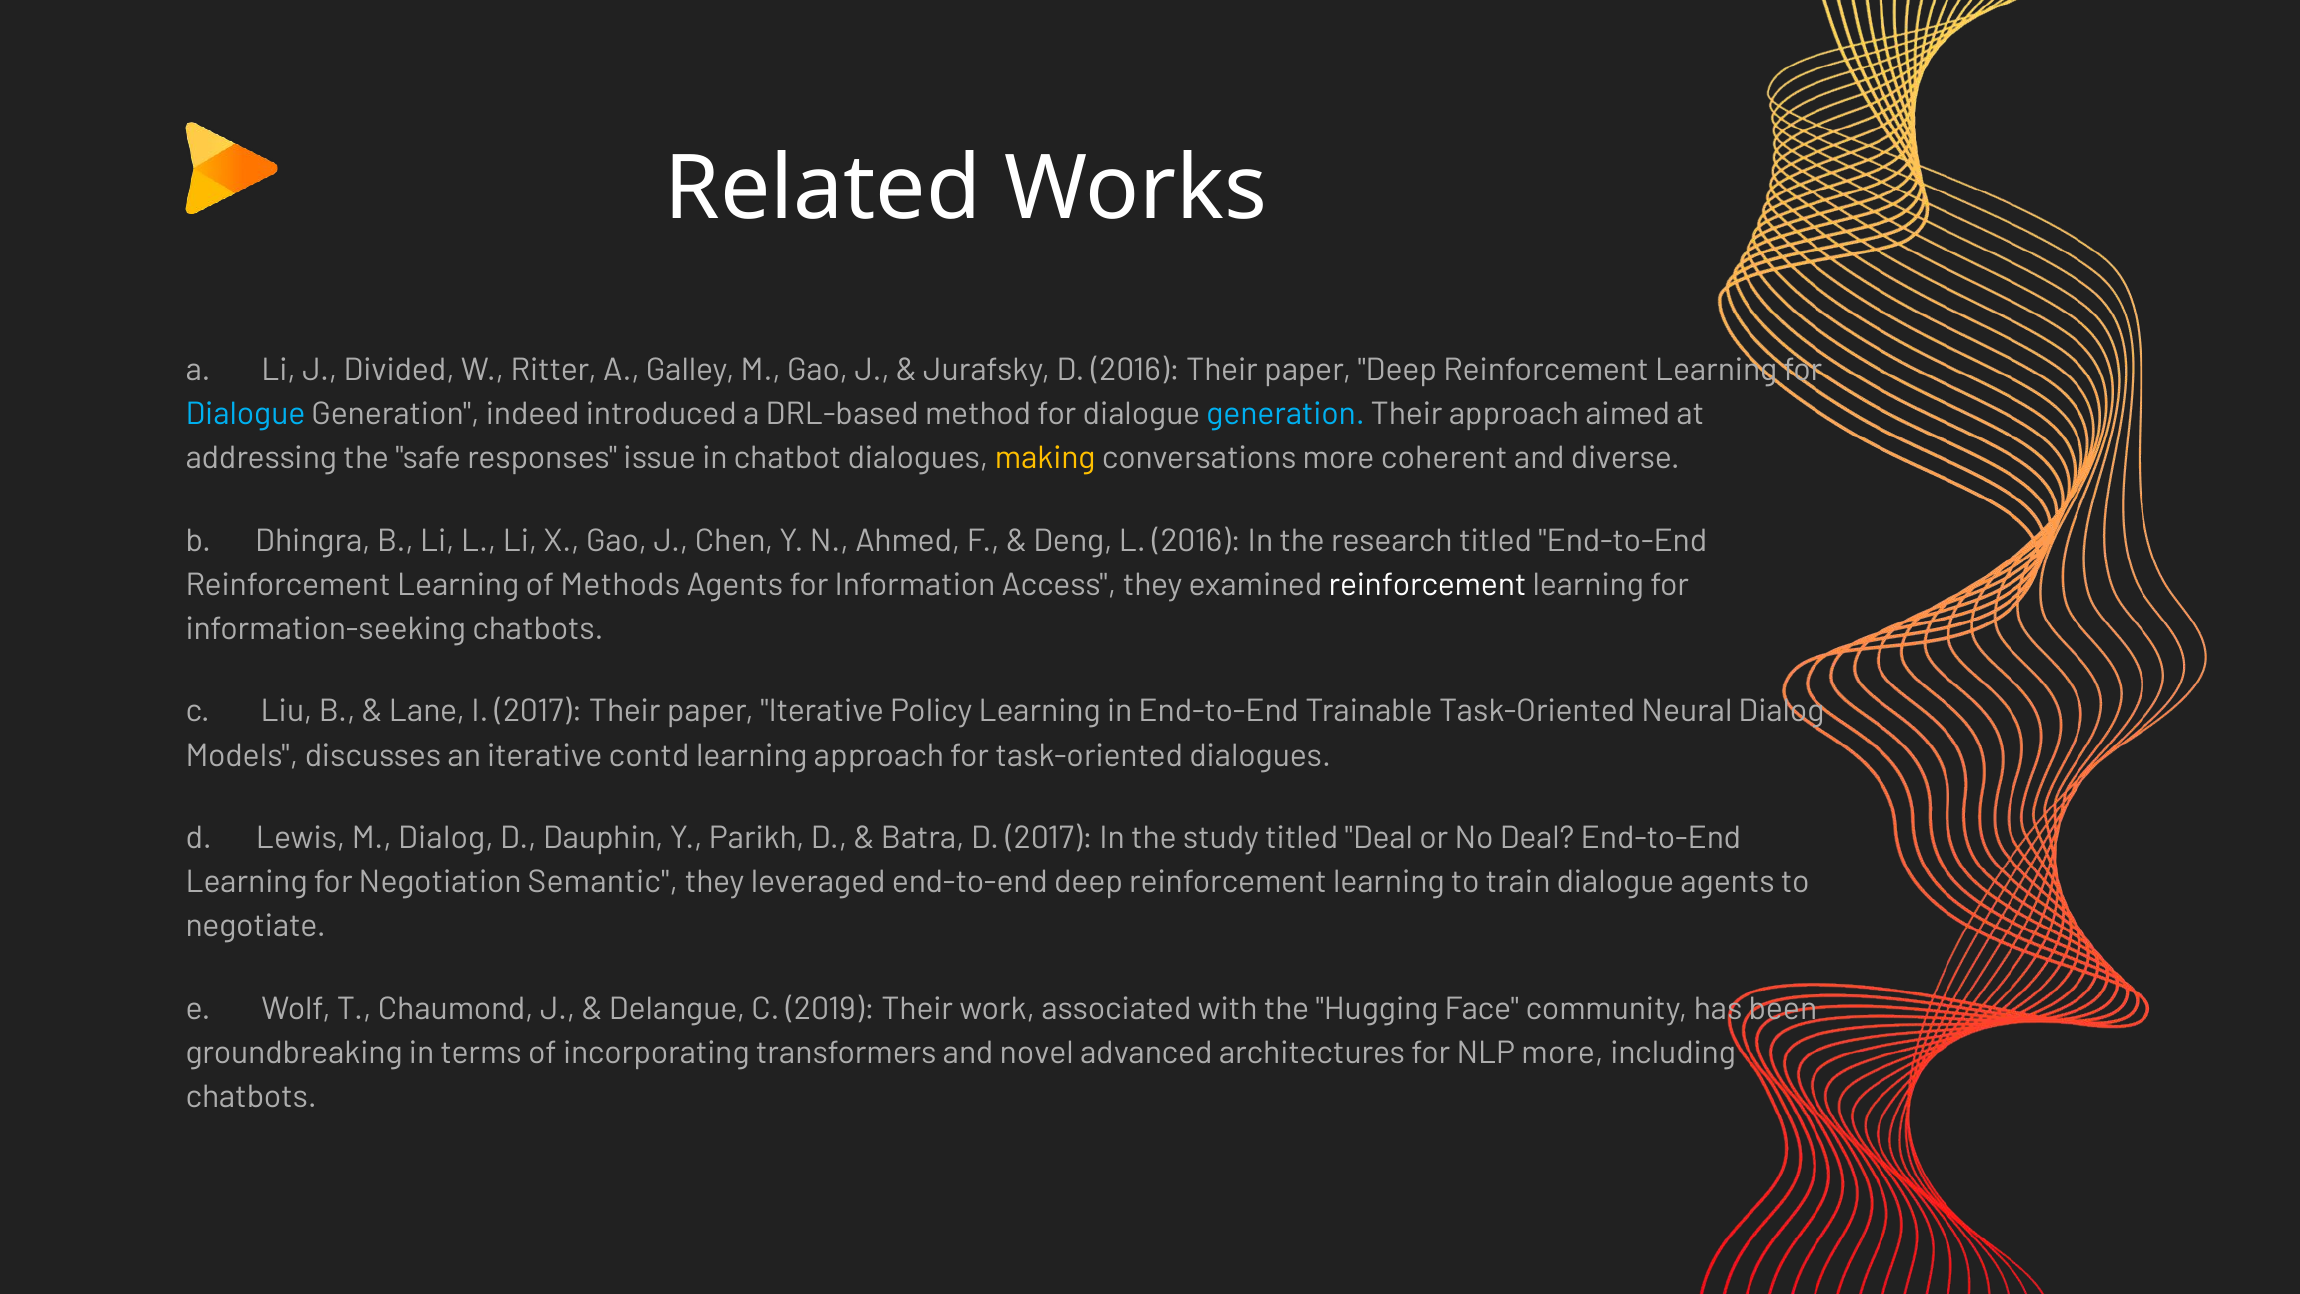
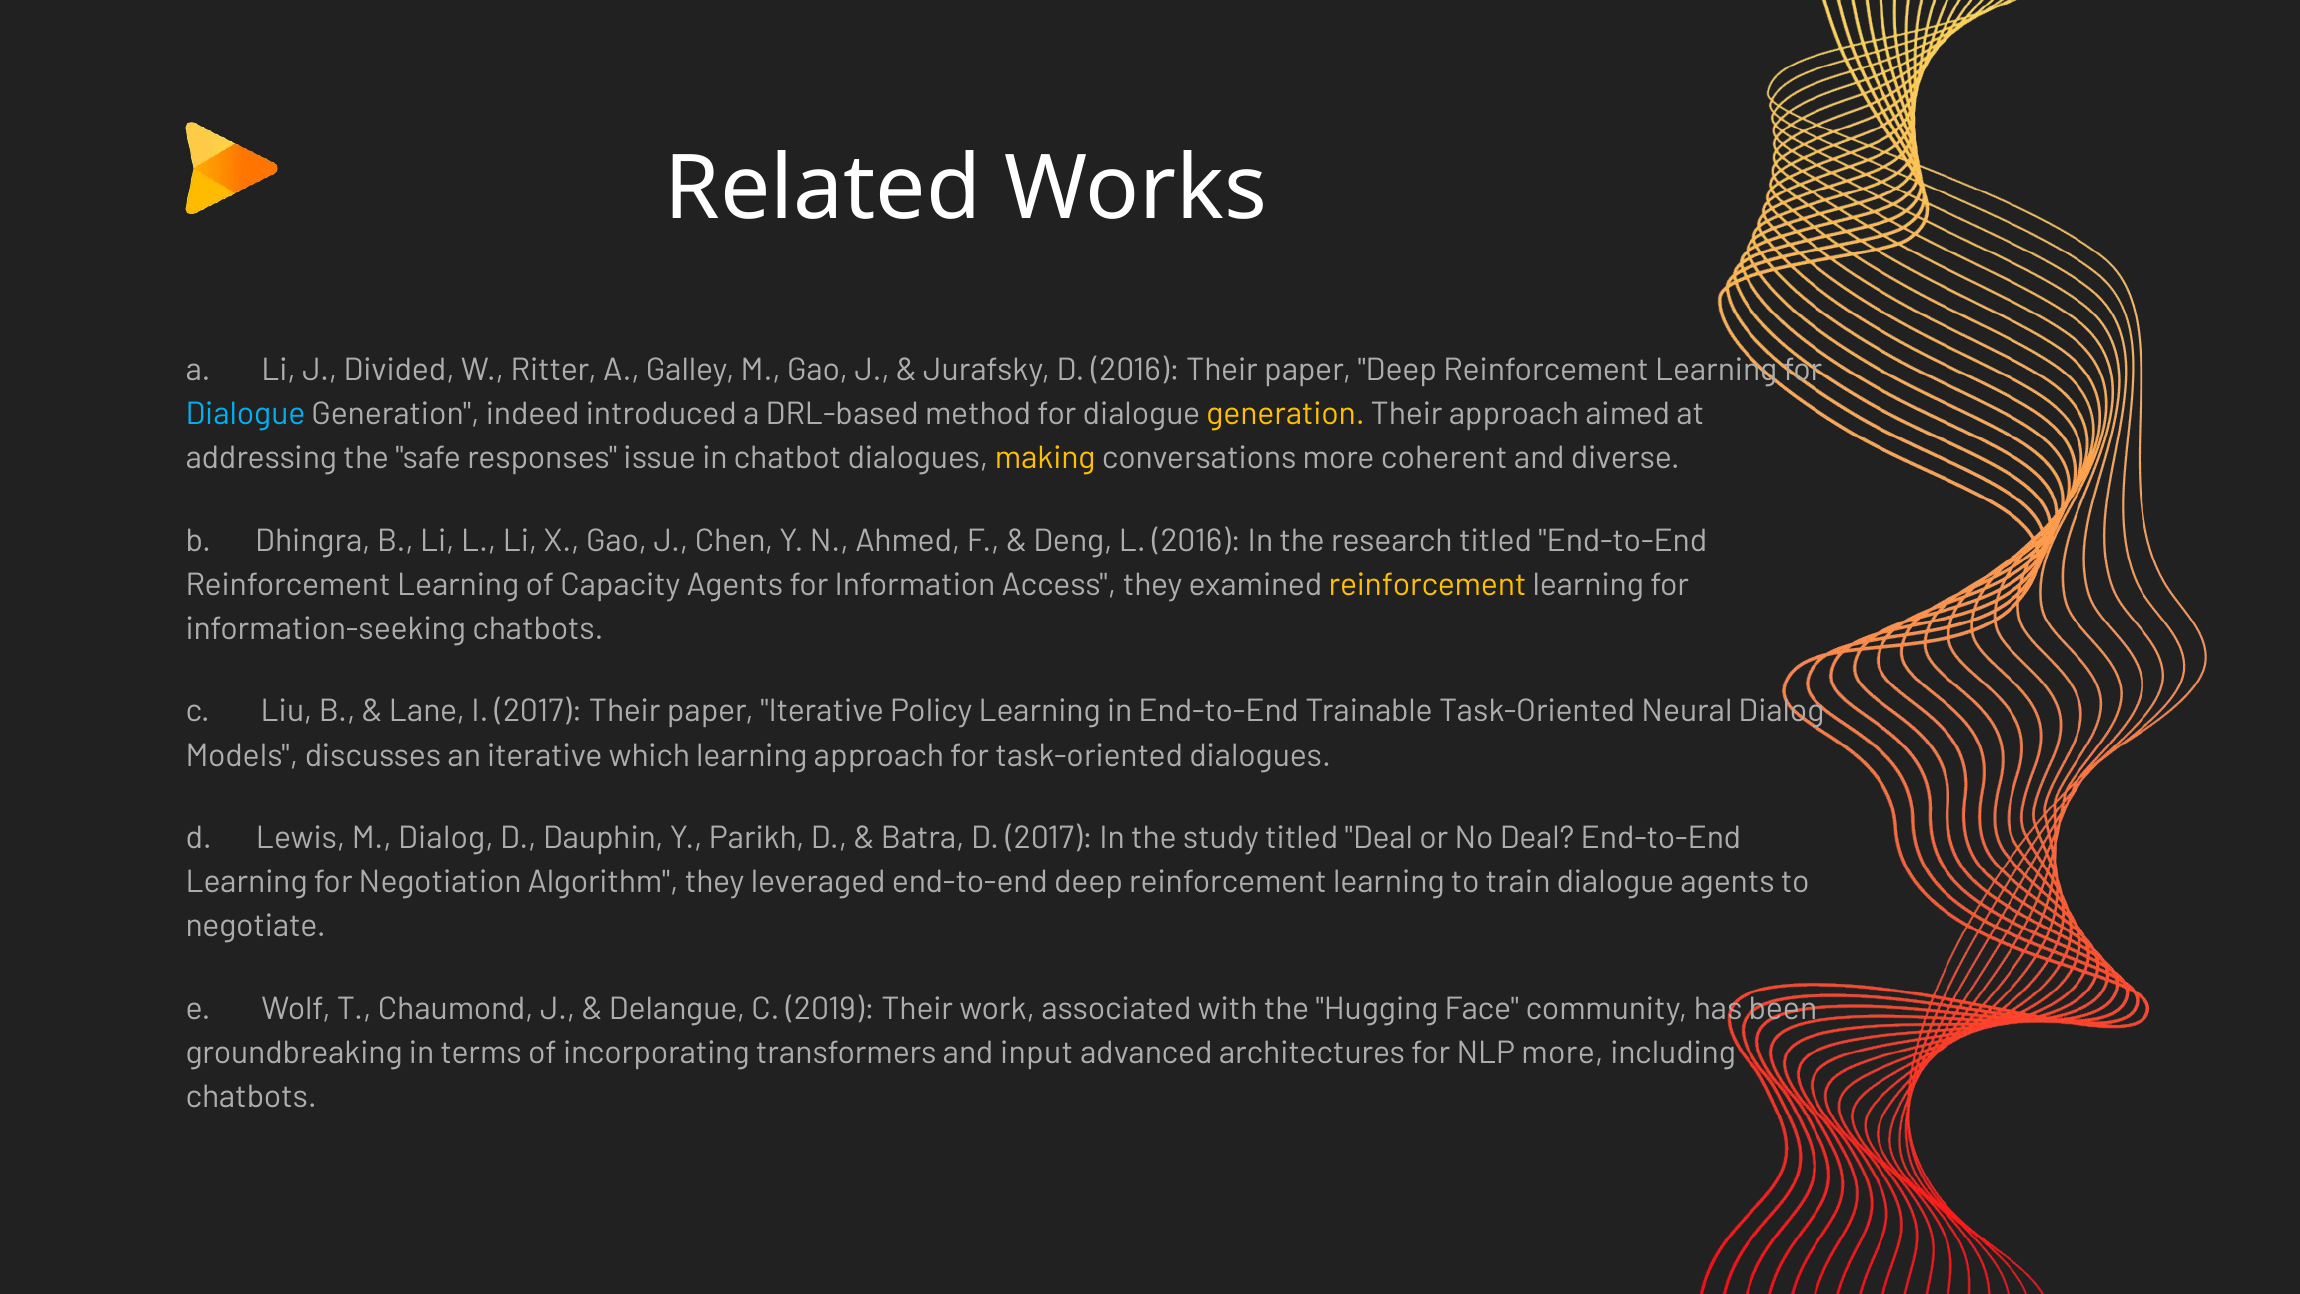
generation at (1286, 414) colour: light blue -> yellow
Methods: Methods -> Capacity
reinforcement at (1428, 585) colour: white -> yellow
contd: contd -> which
Semantic: Semantic -> Algorithm
novel: novel -> input
